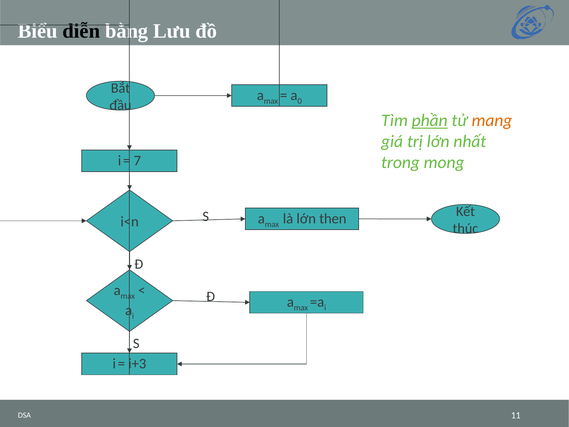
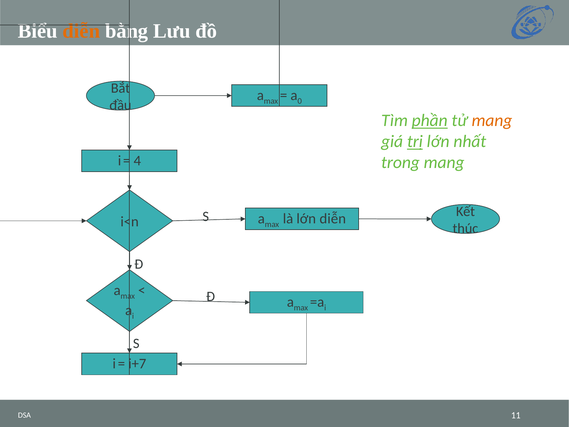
diễn at (81, 31) colour: black -> orange
trị underline: none -> present
7: 7 -> 4
trong mong: mong -> mang
lớn then: then -> diễn
i+3: i+3 -> i+7
